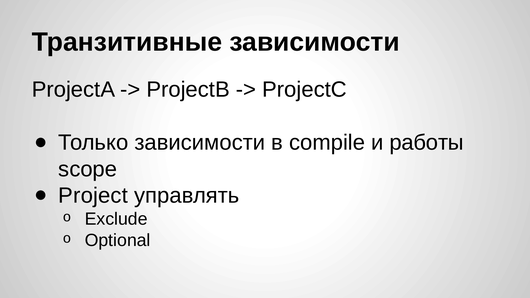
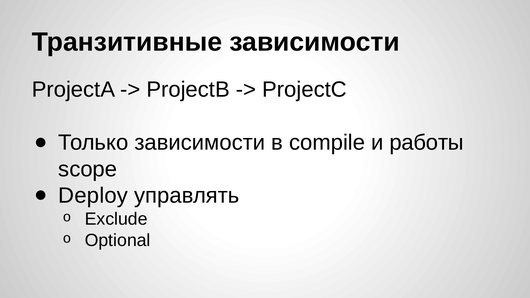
Project: Project -> Deploy
